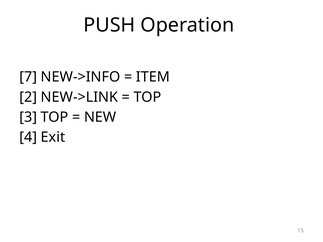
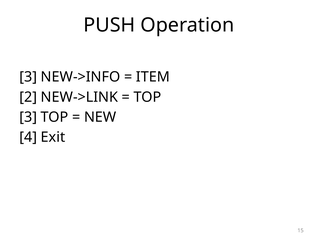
7 at (28, 77): 7 -> 3
